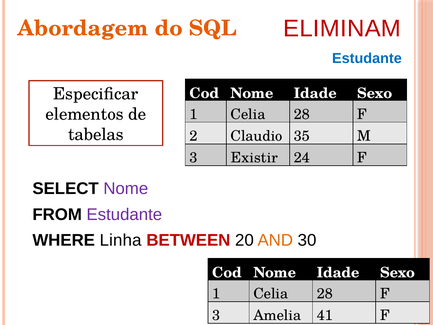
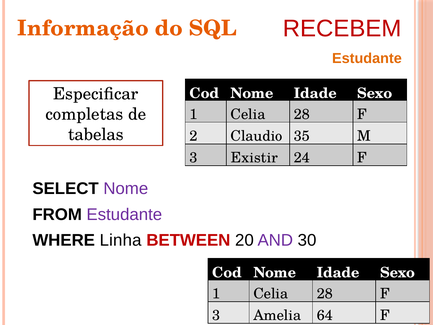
Abordagem: Abordagem -> Informação
ELIMINAM: ELIMINAM -> RECEBEM
Estudante at (367, 58) colour: blue -> orange
elementos: elementos -> completas
AND colour: orange -> purple
41: 41 -> 64
